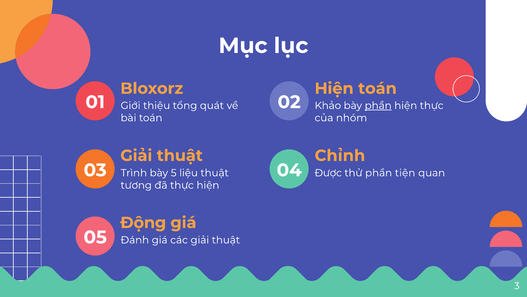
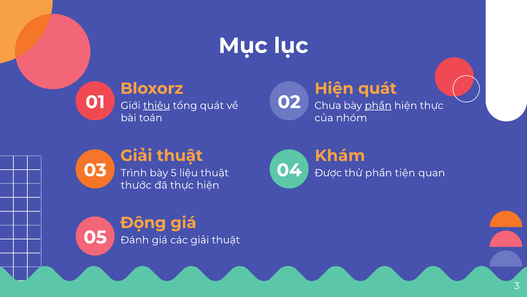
Hiện toán: toán -> quát
thiệu underline: none -> present
Khảo: Khảo -> Chưa
Chỉnh: Chỉnh -> Khám
tương: tương -> thước
